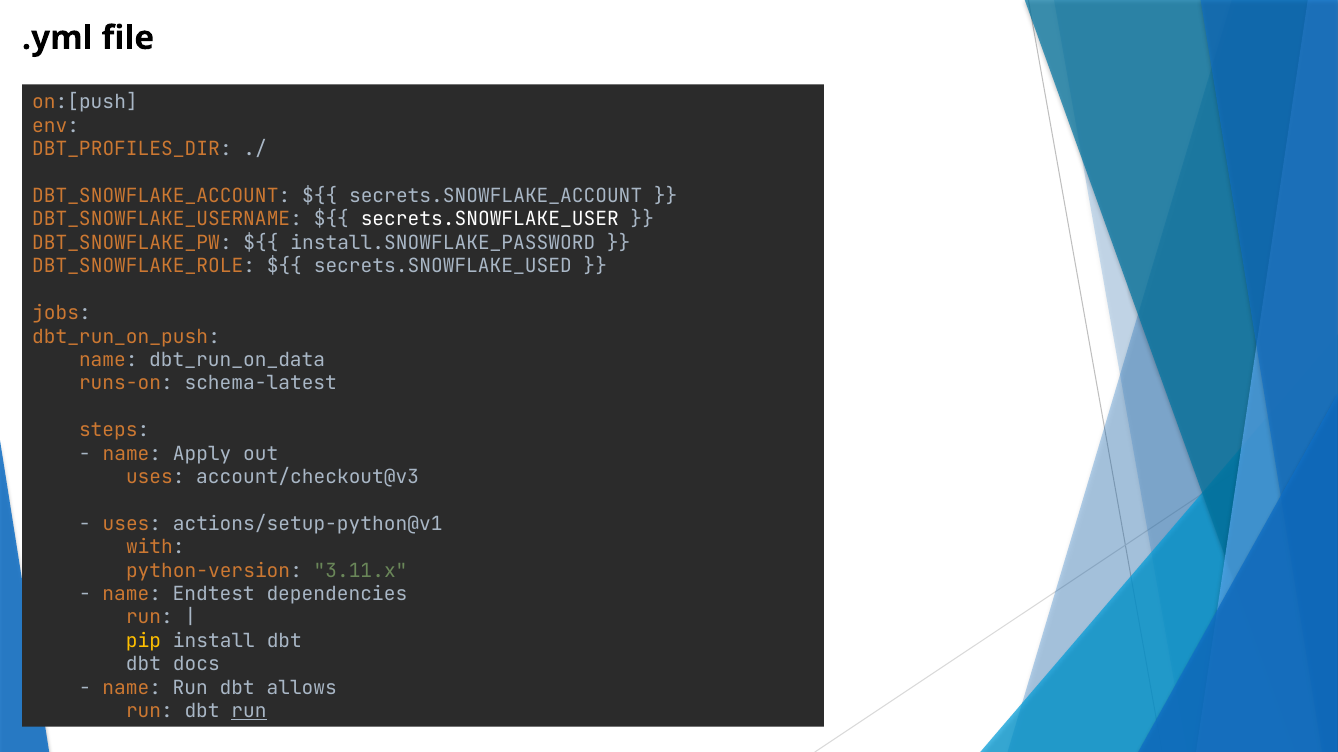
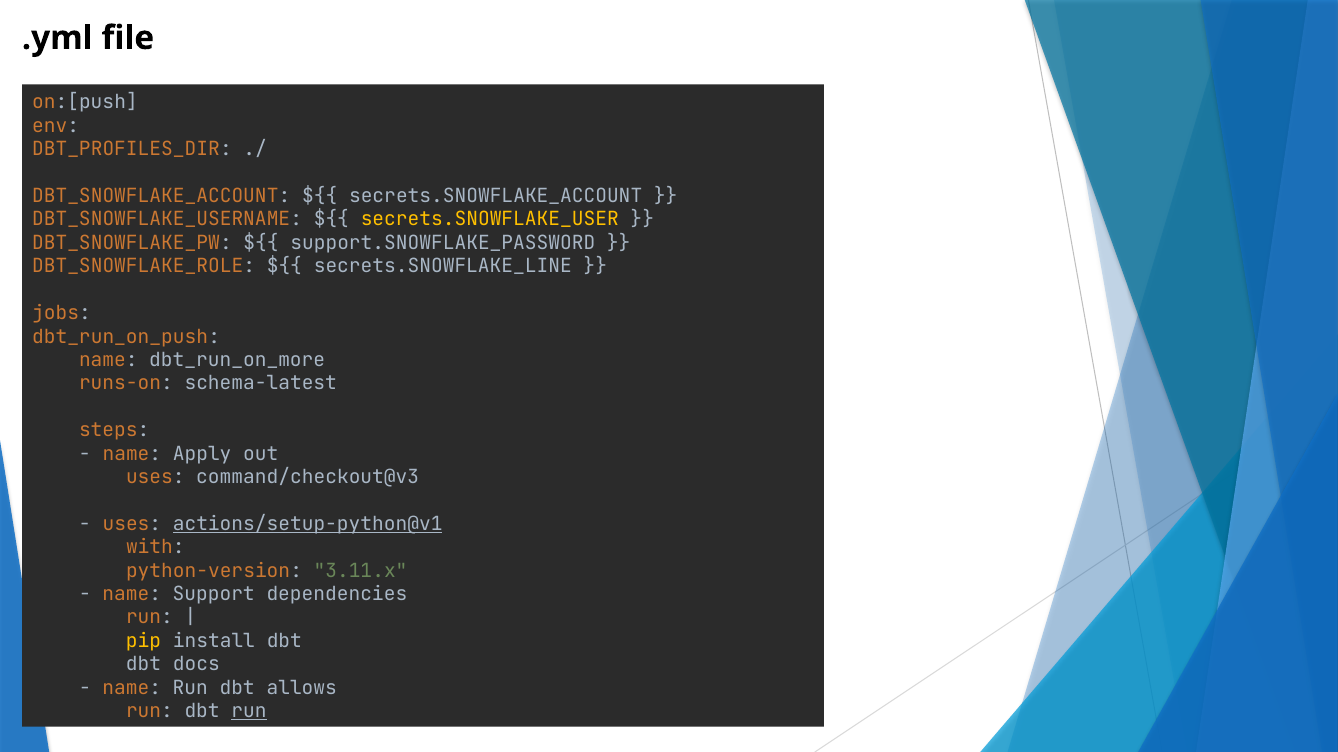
secrets.SNOWFLAKE_USER colour: white -> yellow
install.SNOWFLAKE_PASSWORD: install.SNOWFLAKE_PASSWORD -> support.SNOWFLAKE_PASSWORD
secrets.SNOWFLAKE_USED: secrets.SNOWFLAKE_USED -> secrets.SNOWFLAKE_LINE
dbt_run_on_data: dbt_run_on_data -> dbt_run_on_more
account/checkout@v3: account/checkout@v3 -> command/checkout@v3
actions/setup-python@v1 underline: none -> present
Endtest: Endtest -> Support
